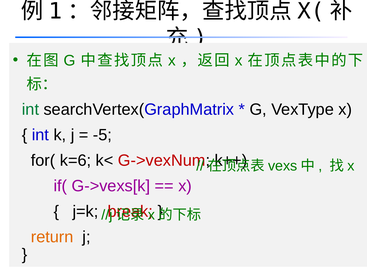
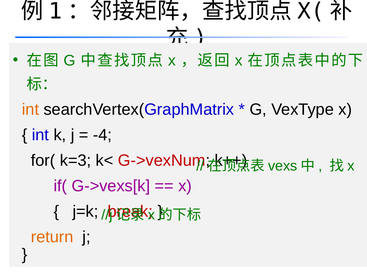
int at (30, 109) colour: green -> orange
-5: -5 -> -4
k=6: k=6 -> k=3
